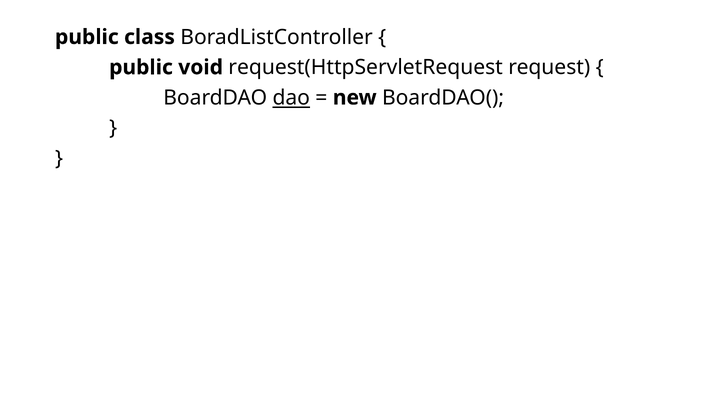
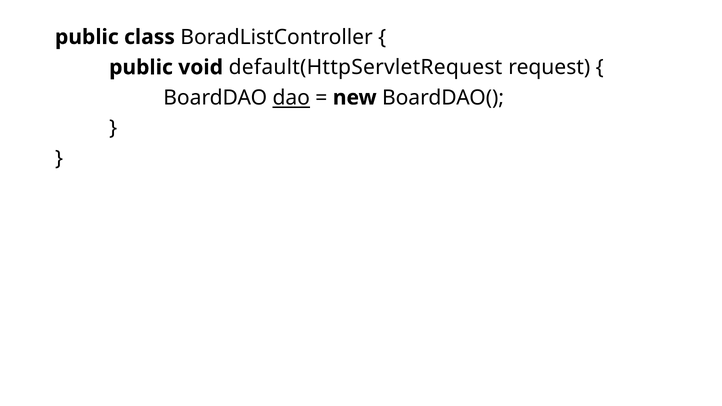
request(HttpServletRequest: request(HttpServletRequest -> default(HttpServletRequest
